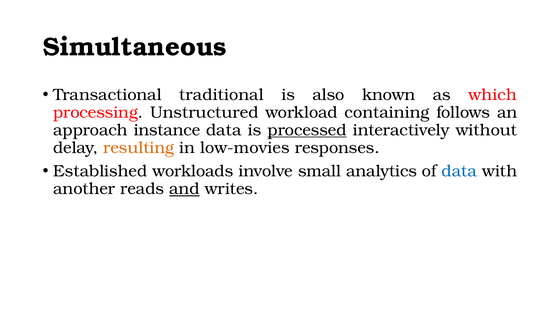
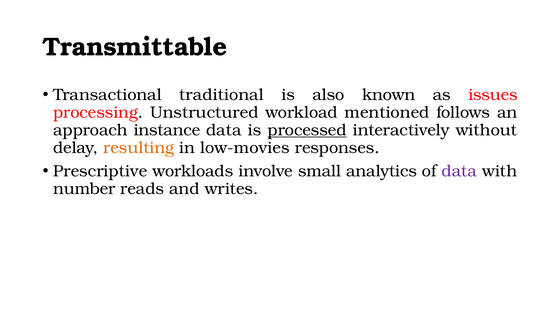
Simultaneous: Simultaneous -> Transmittable
which: which -> issues
containing: containing -> mentioned
Established: Established -> Prescriptive
data at (459, 171) colour: blue -> purple
another: another -> number
and underline: present -> none
